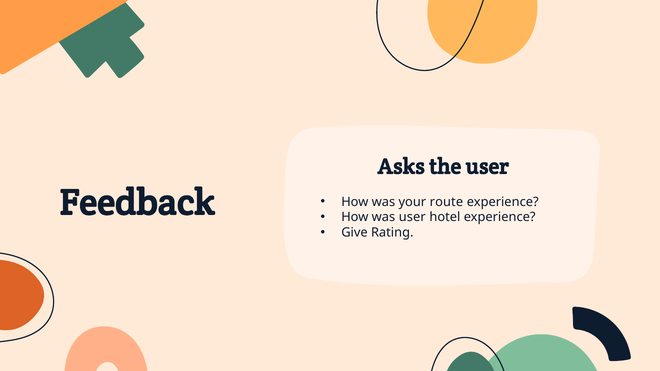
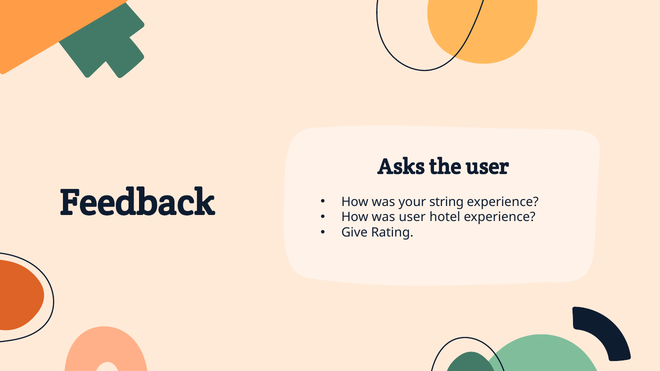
route: route -> string
